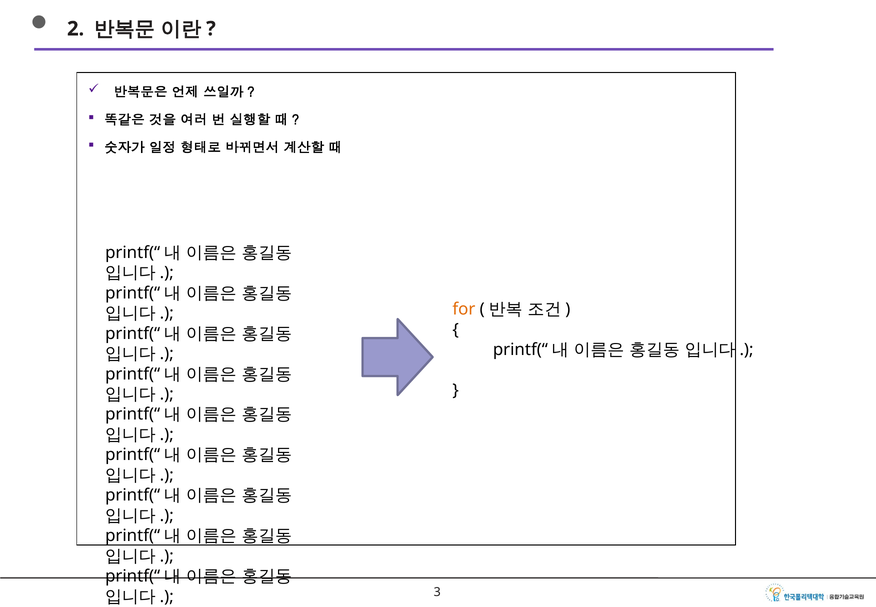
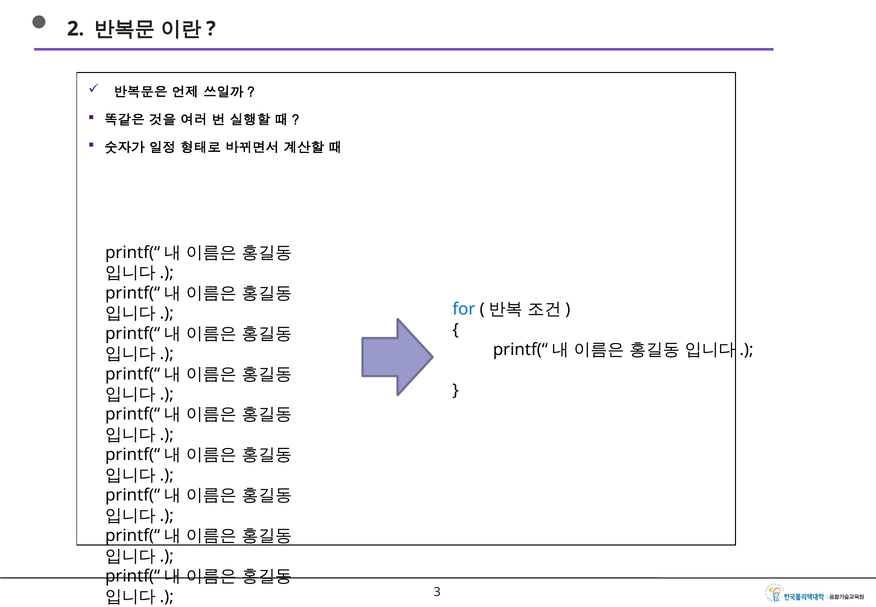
for colour: orange -> blue
